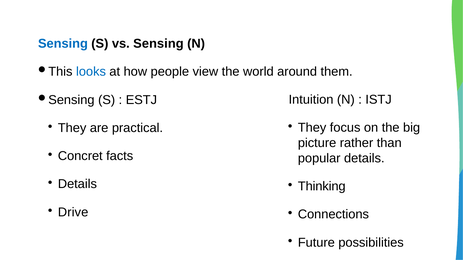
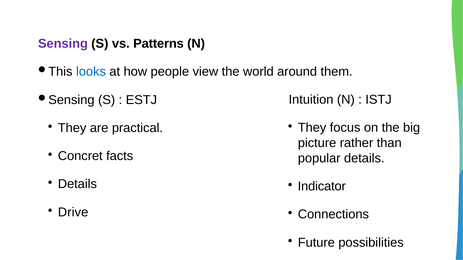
Sensing at (63, 44) colour: blue -> purple
vs Sensing: Sensing -> Patterns
Thinking: Thinking -> Indicator
